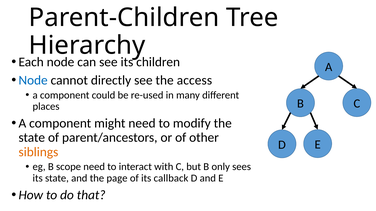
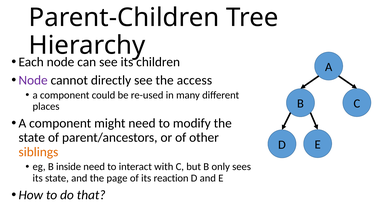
Node at (33, 80) colour: blue -> purple
scope: scope -> inside
callback: callback -> reaction
